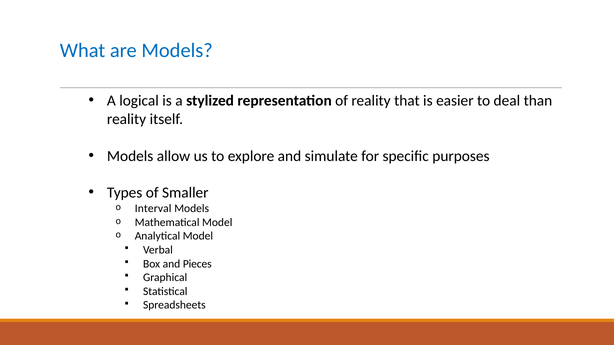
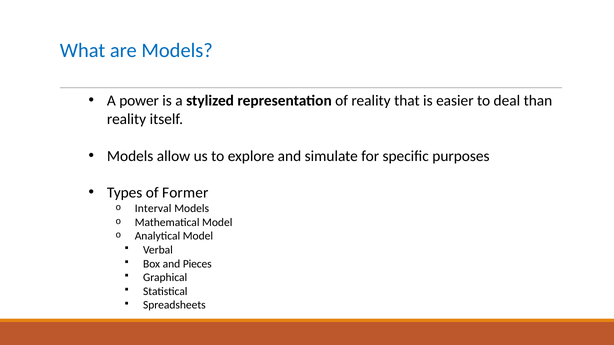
logical: logical -> power
Smaller: Smaller -> Former
